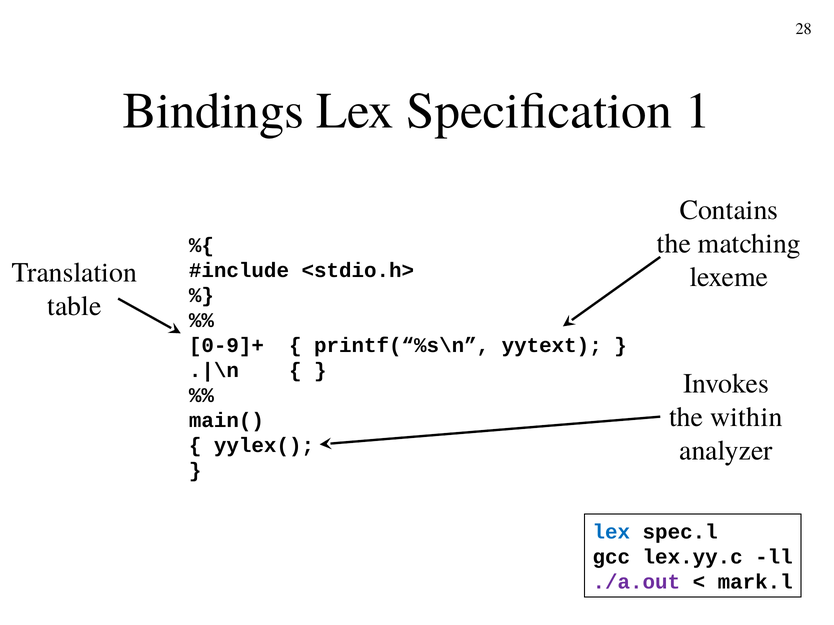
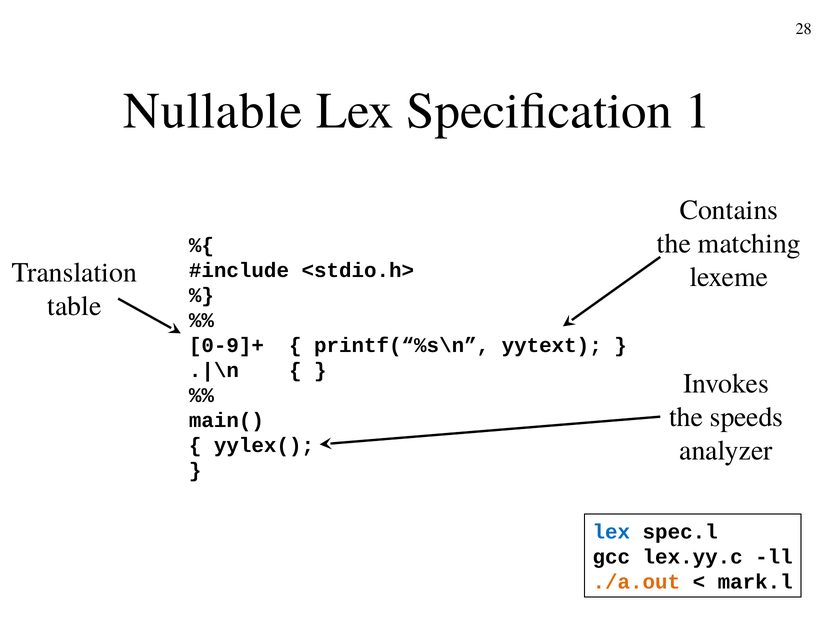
Bindings: Bindings -> Nullable
within: within -> speeds
./a.out colour: purple -> orange
